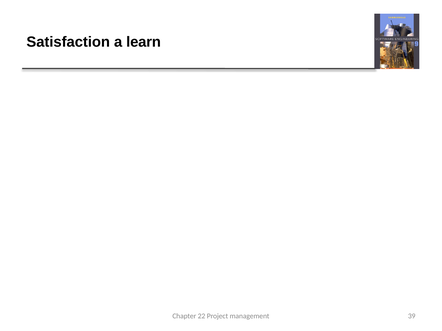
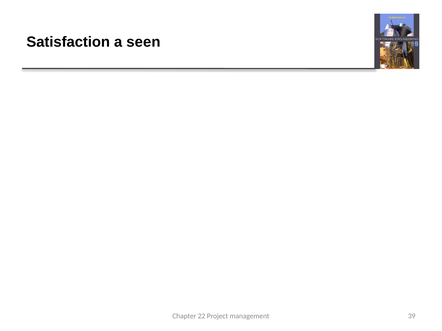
learn: learn -> seen
